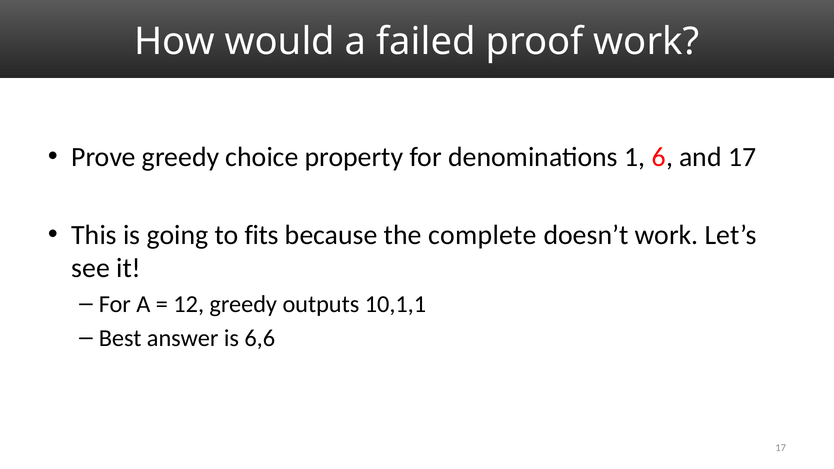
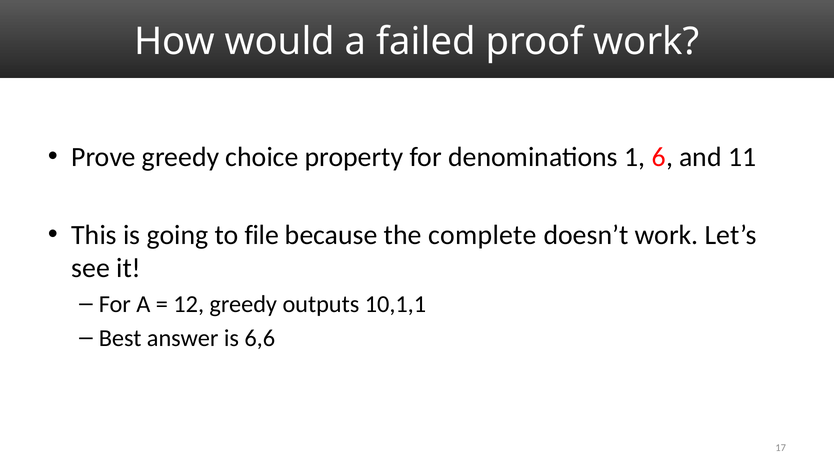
and 17: 17 -> 11
fits: fits -> file
